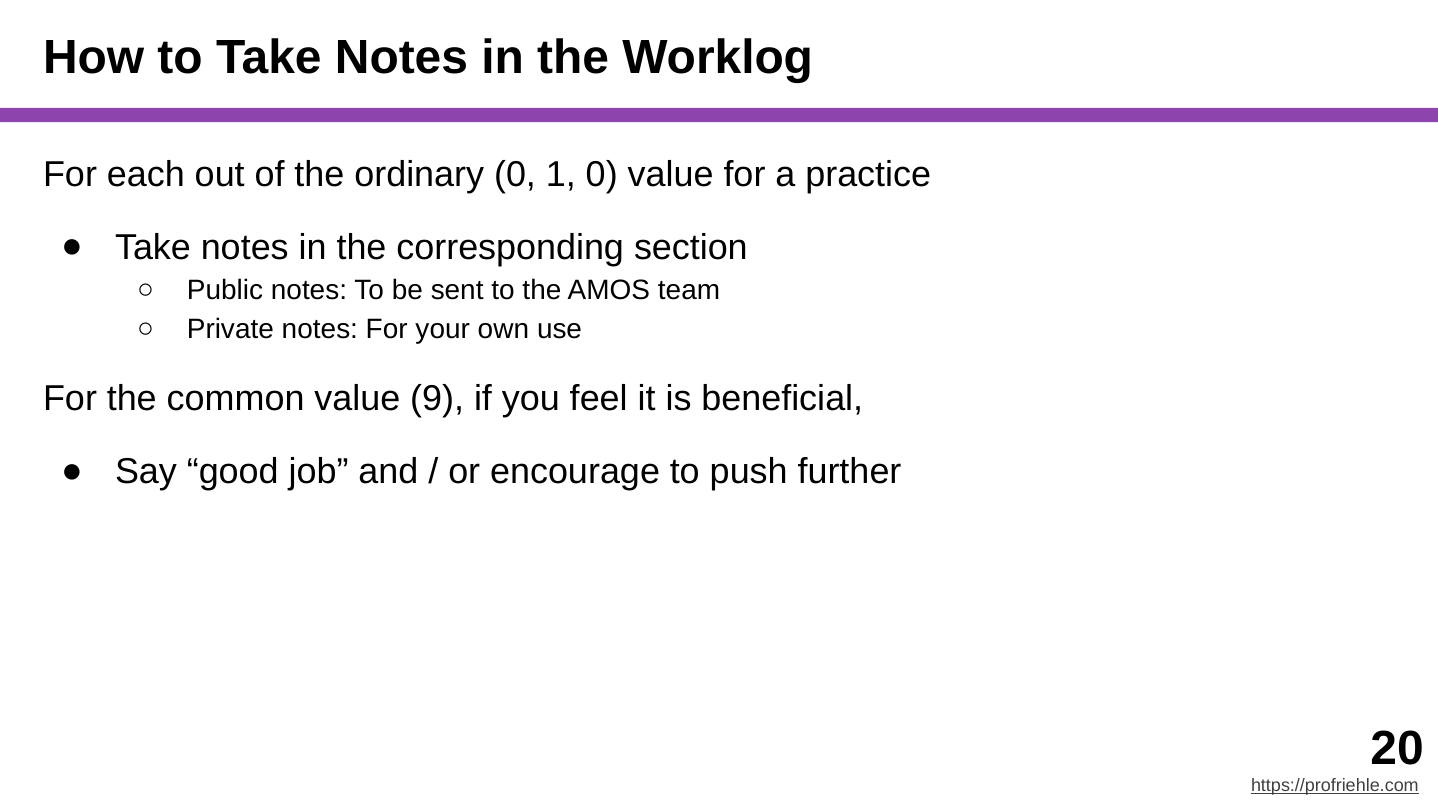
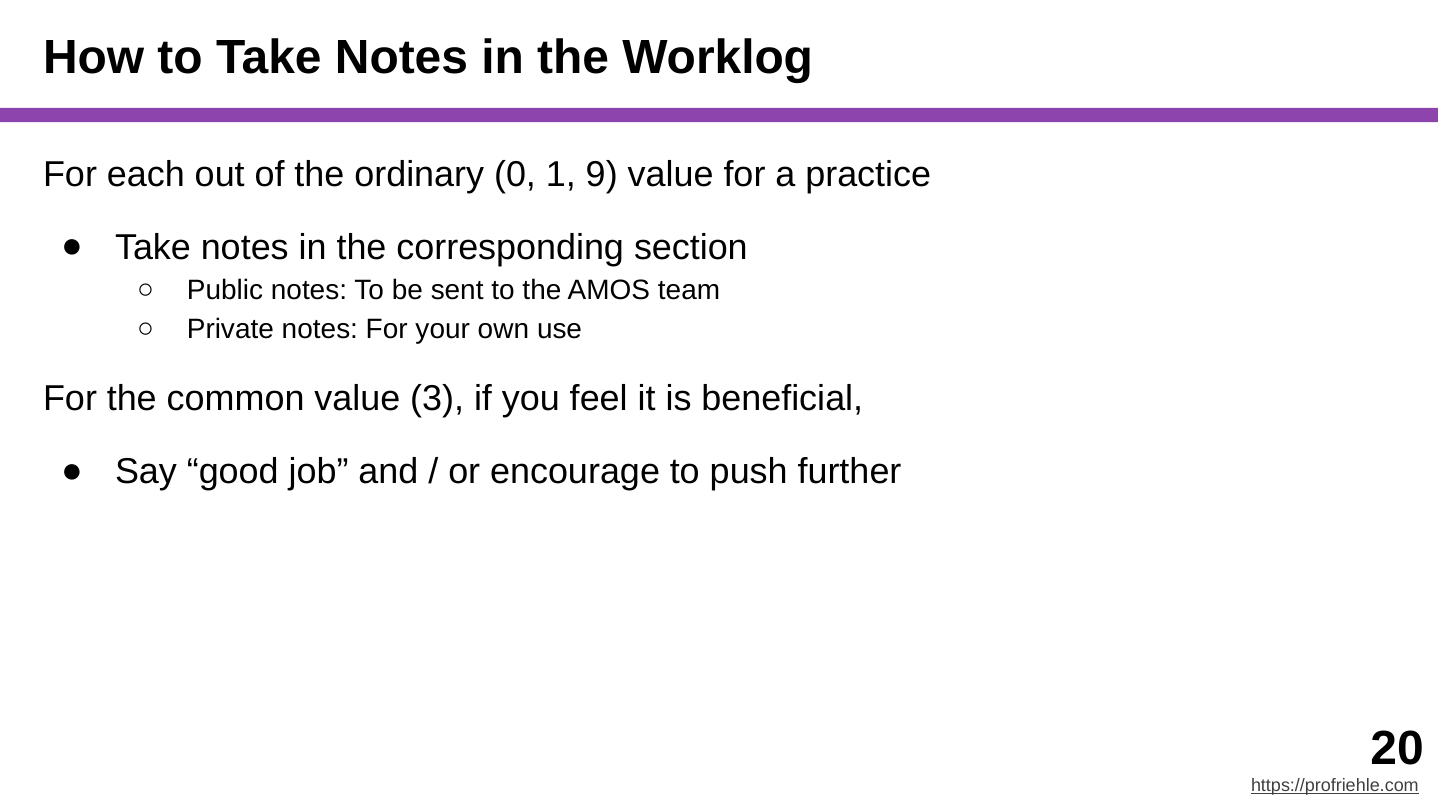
1 0: 0 -> 9
9: 9 -> 3
